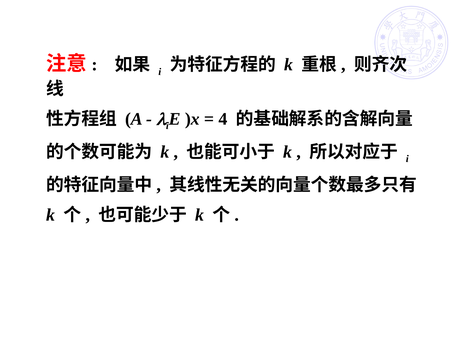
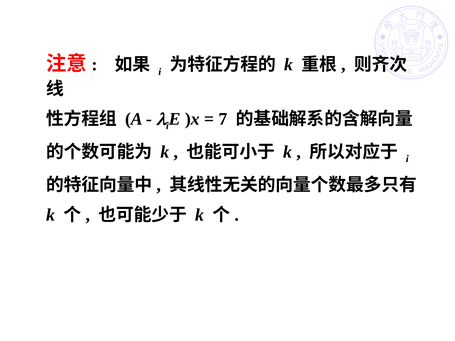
4: 4 -> 7
